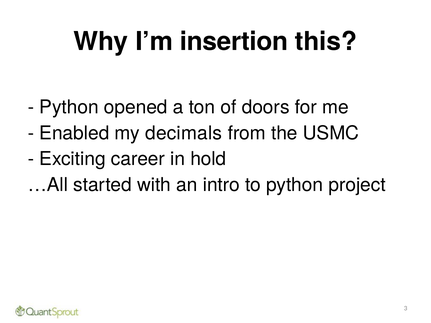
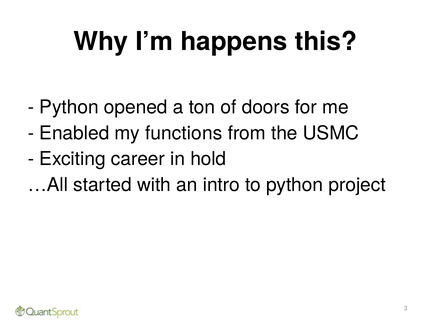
insertion: insertion -> happens
decimals: decimals -> functions
